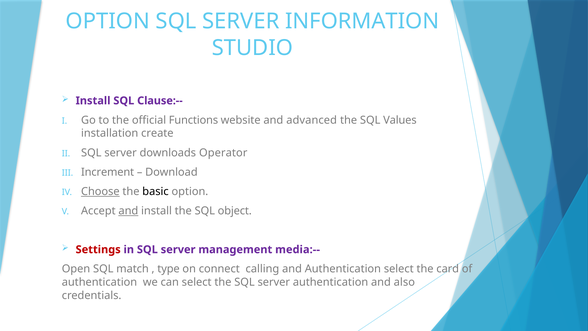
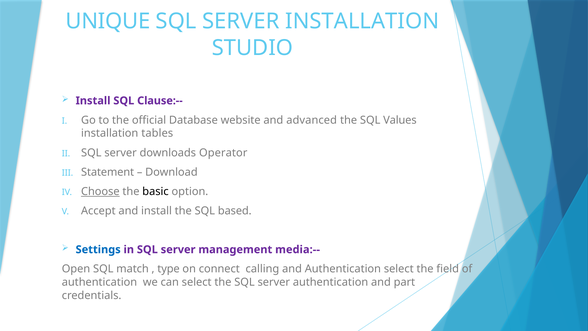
OPTION at (108, 21): OPTION -> UNIQUE
SERVER INFORMATION: INFORMATION -> INSTALLATION
Functions: Functions -> Database
create: create -> tables
Increment: Increment -> Statement
and at (128, 211) underline: present -> none
object: object -> based
Settings colour: red -> blue
card: card -> field
also: also -> part
